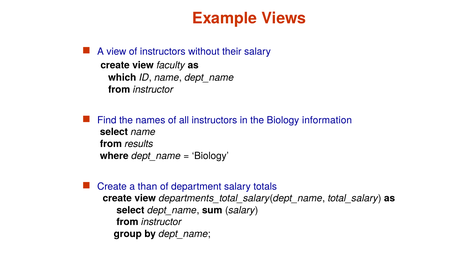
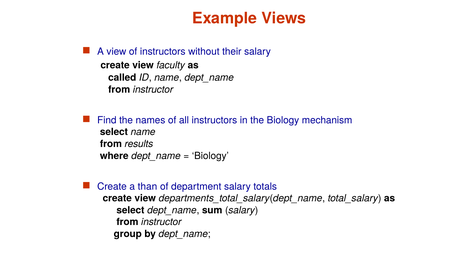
which: which -> called
information: information -> mechanism
